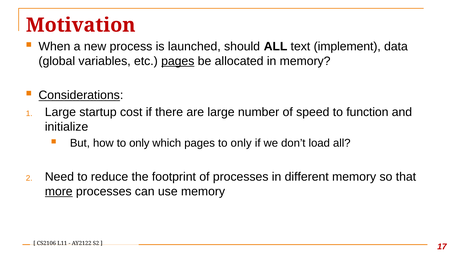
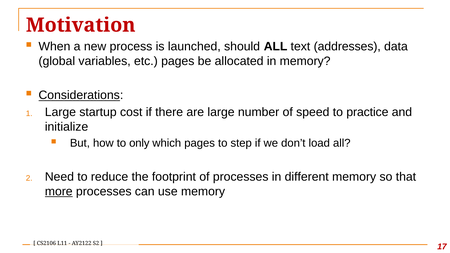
implement: implement -> addresses
pages at (178, 61) underline: present -> none
function: function -> practice
pages to only: only -> step
